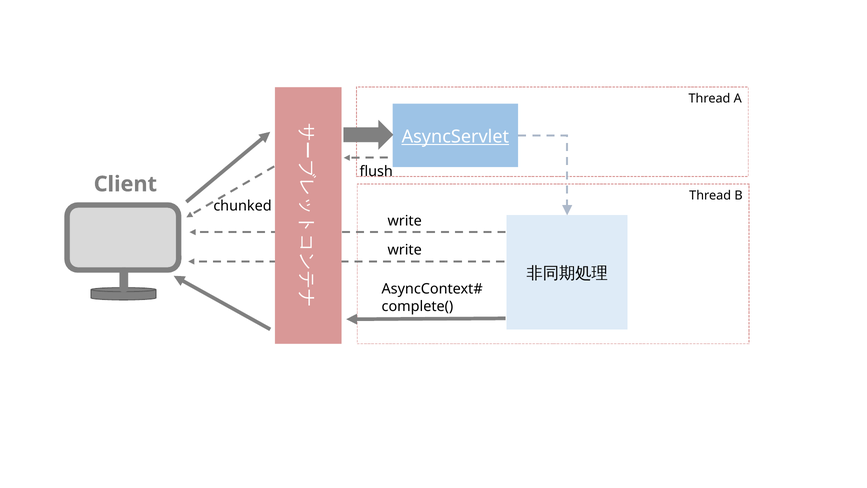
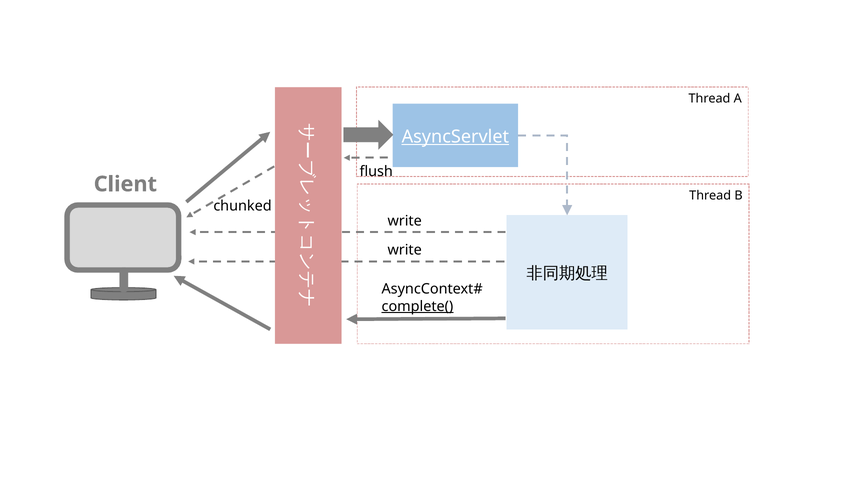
complete( underline: none -> present
